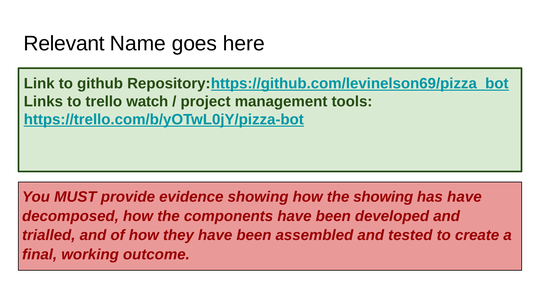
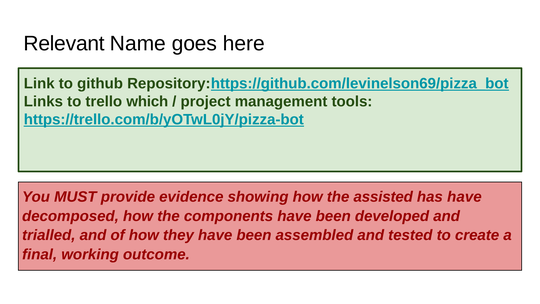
watch: watch -> which
the showing: showing -> assisted
